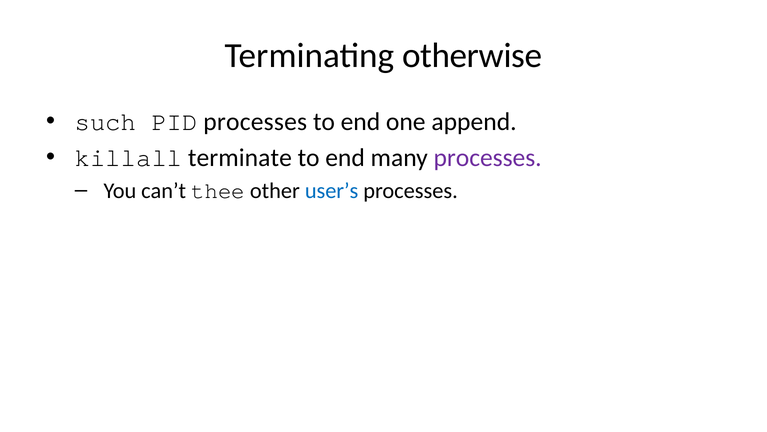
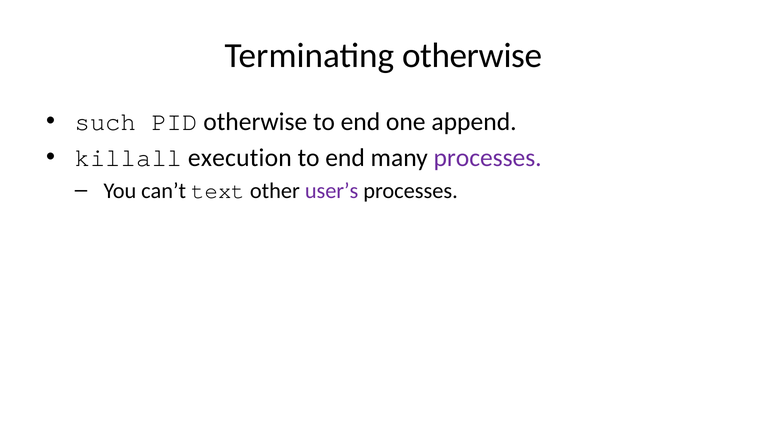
PID processes: processes -> otherwise
terminate: terminate -> execution
thee: thee -> text
user’s colour: blue -> purple
